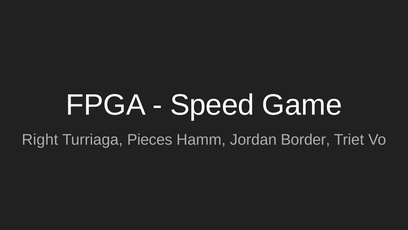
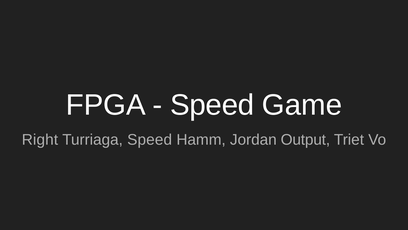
Turriaga Pieces: Pieces -> Speed
Border: Border -> Output
